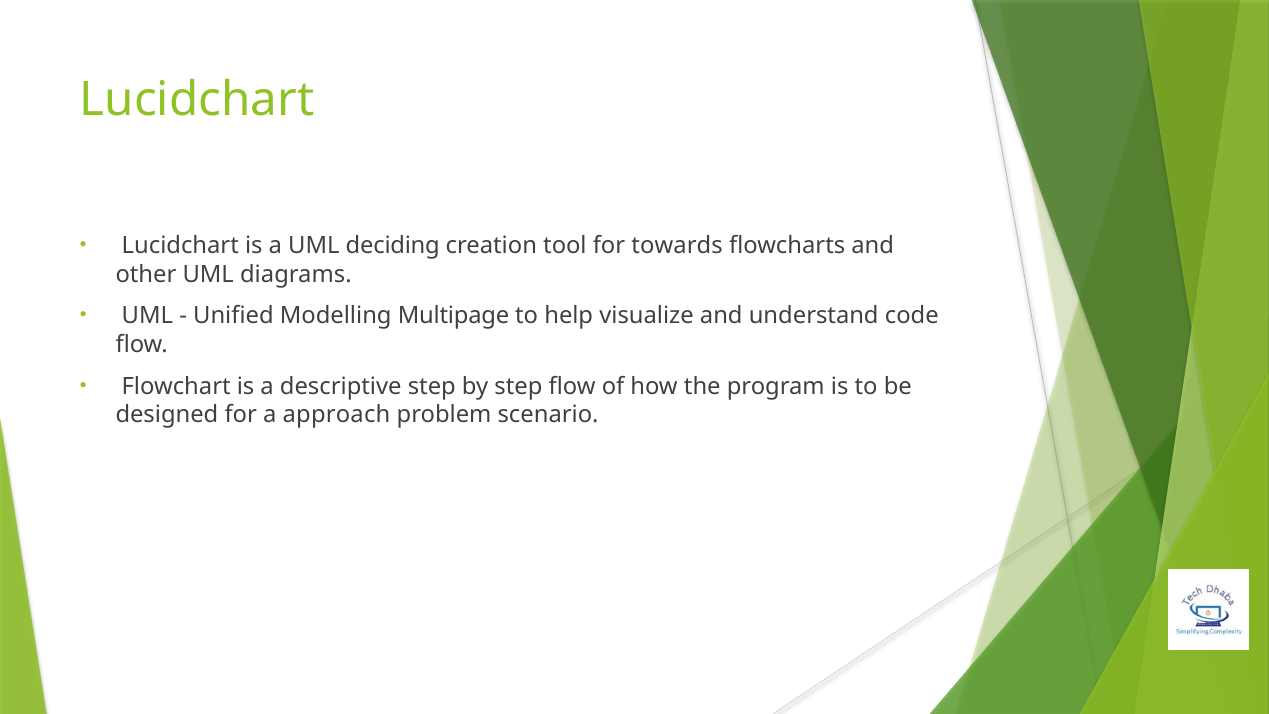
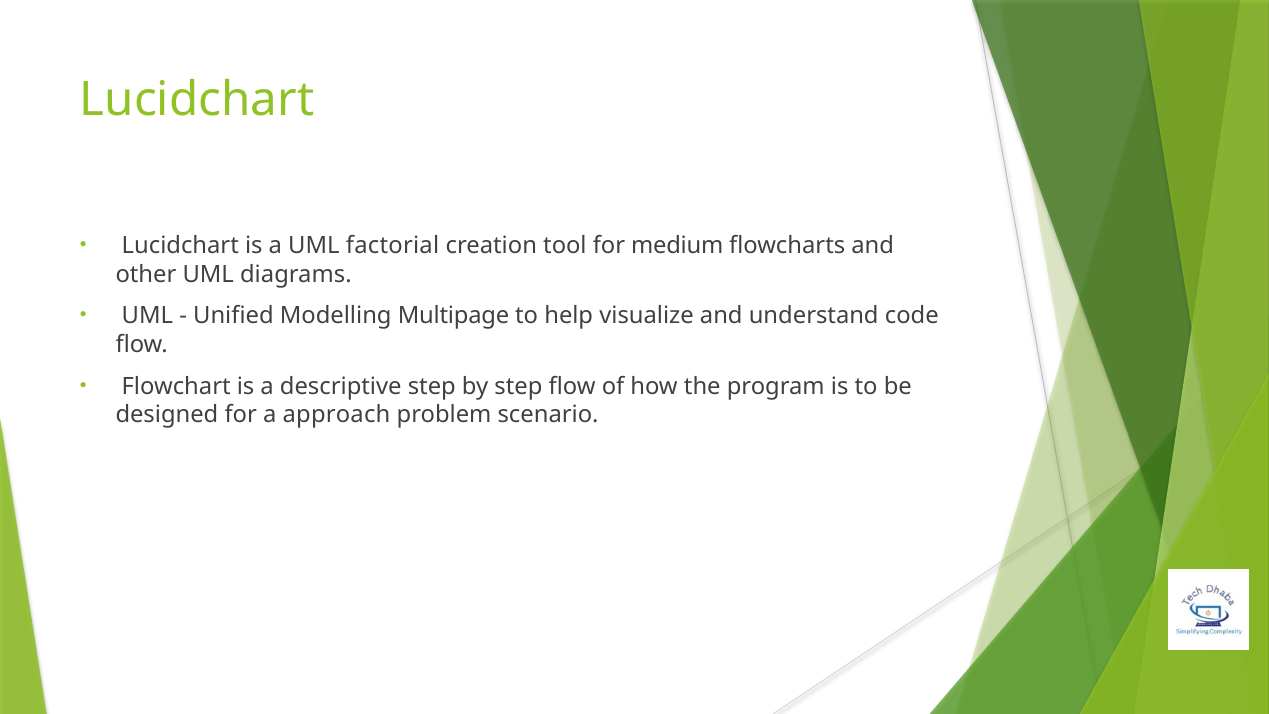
deciding: deciding -> factorial
towards: towards -> medium
